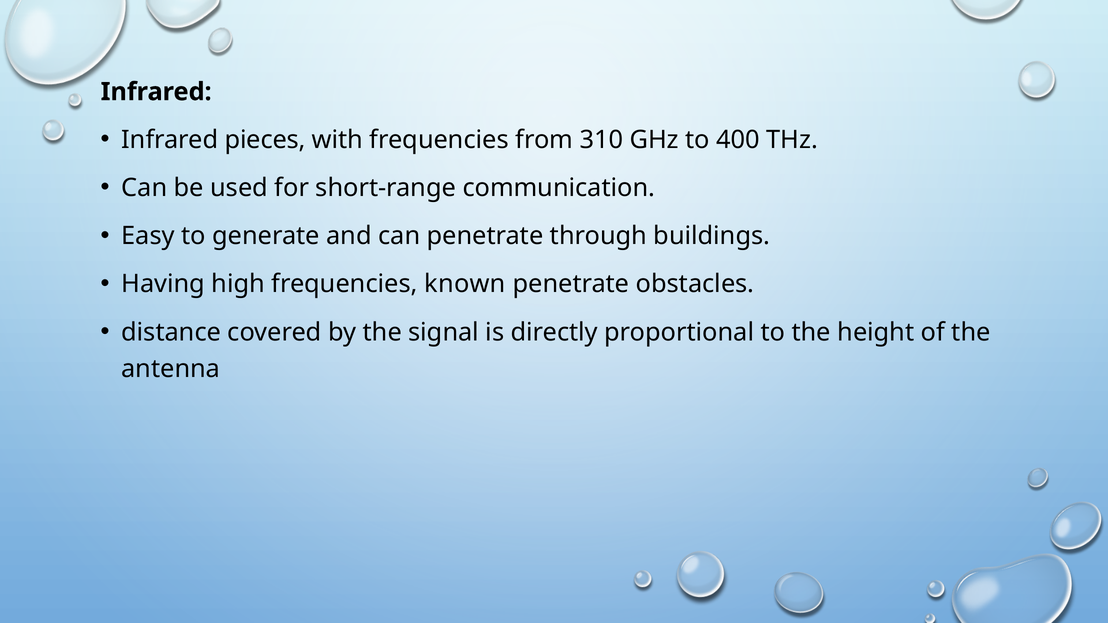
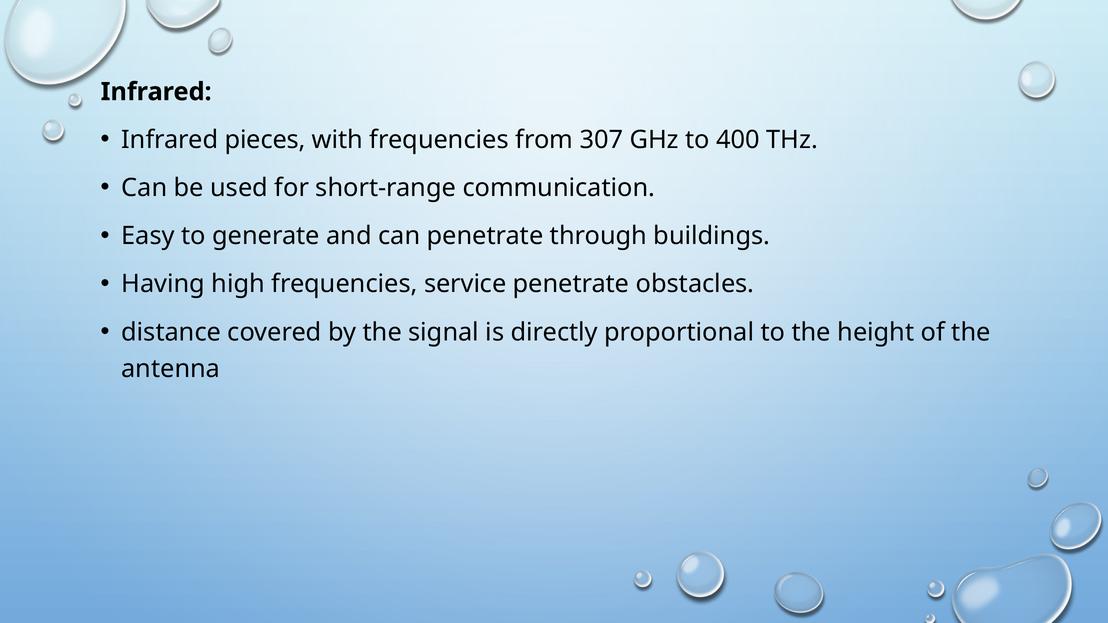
310: 310 -> 307
known: known -> service
